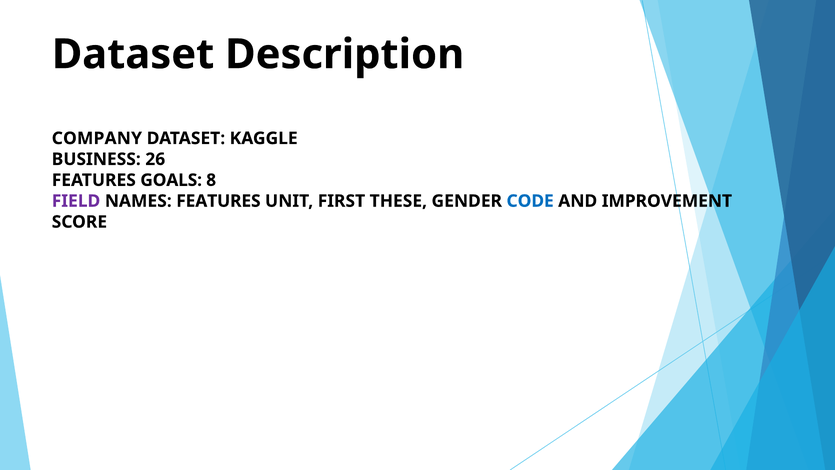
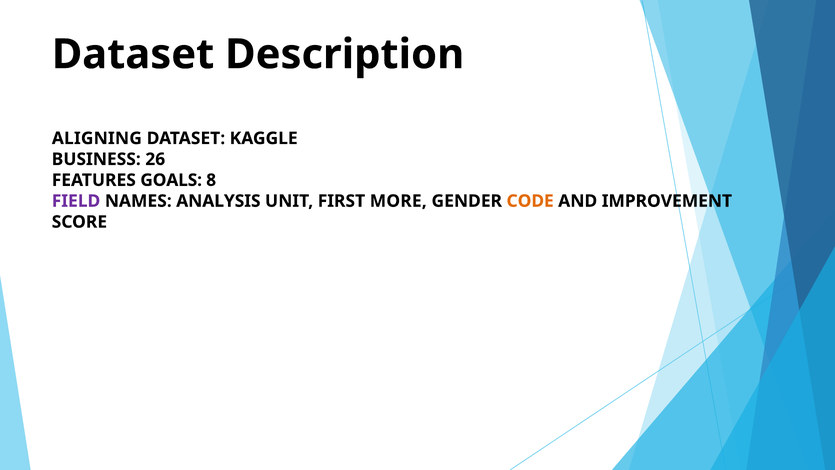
COMPANY: COMPANY -> ALIGNING
NAMES FEATURES: FEATURES -> ANALYSIS
THESE: THESE -> MORE
CODE colour: blue -> orange
